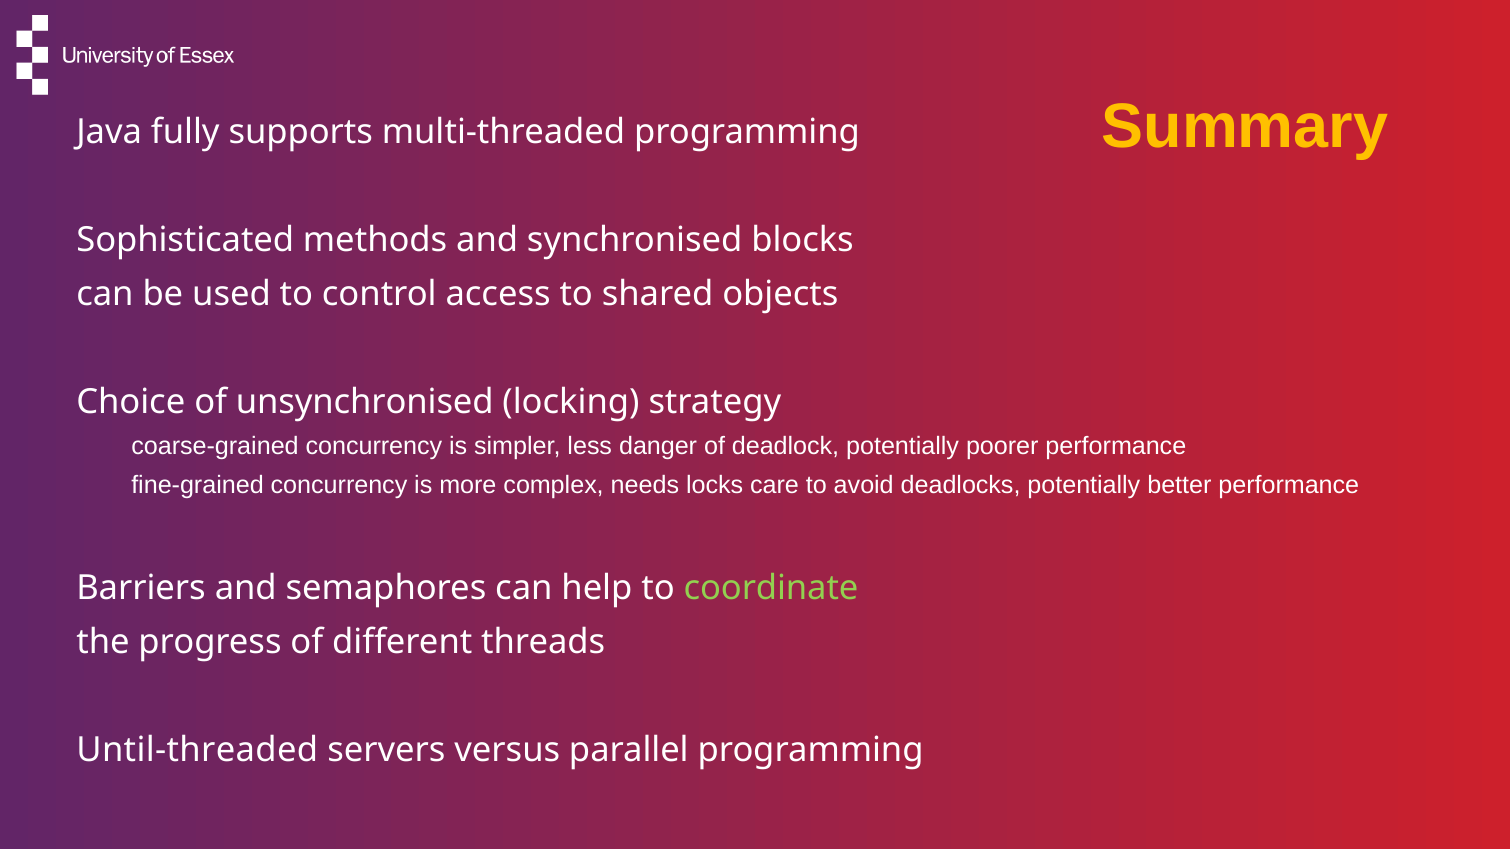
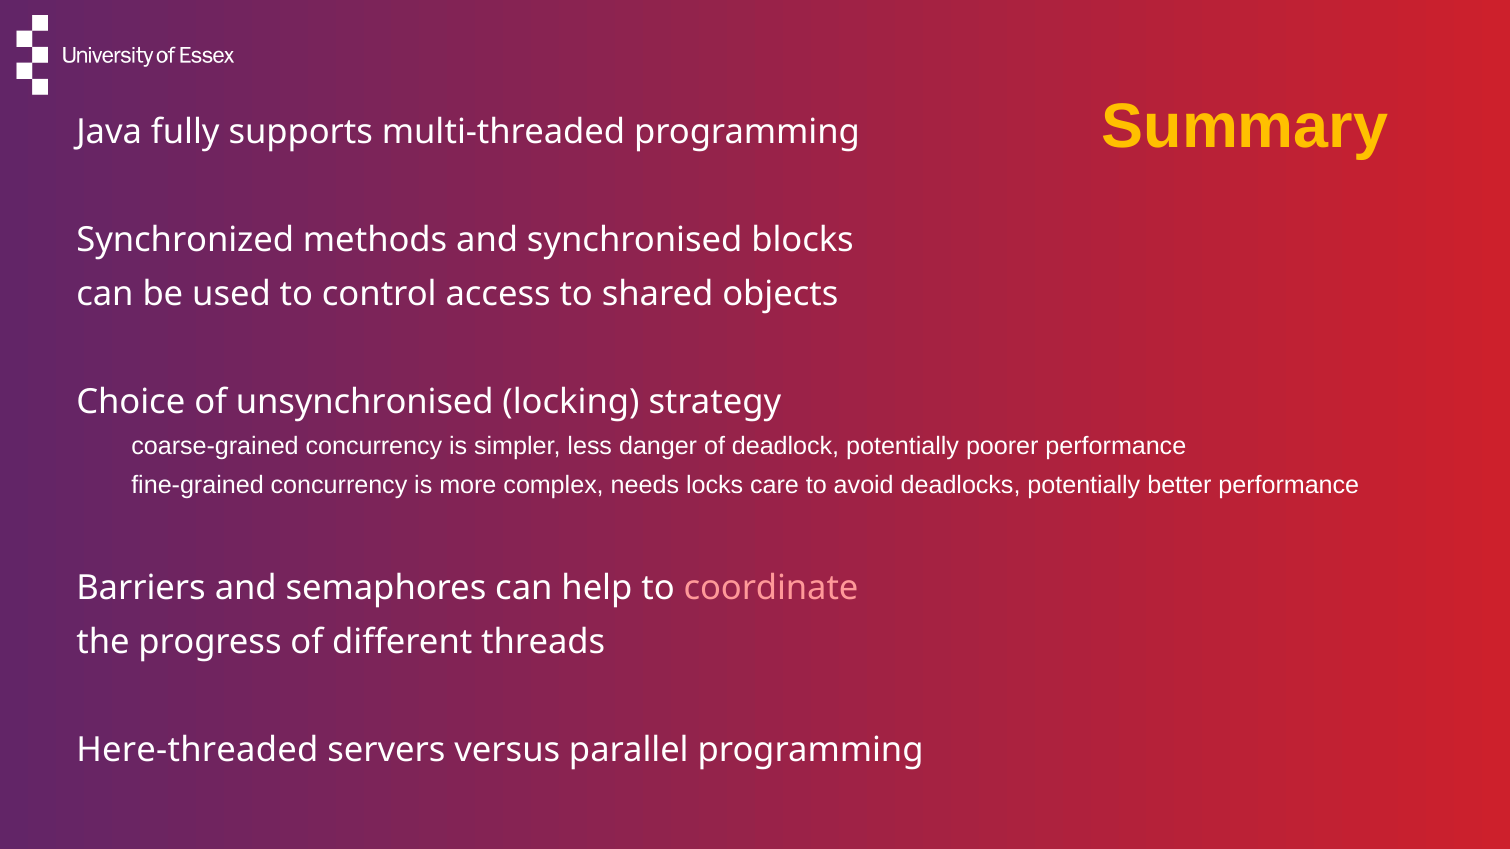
Sophisticated: Sophisticated -> Synchronized
coordinate colour: light green -> pink
Until-threaded: Until-threaded -> Here-threaded
